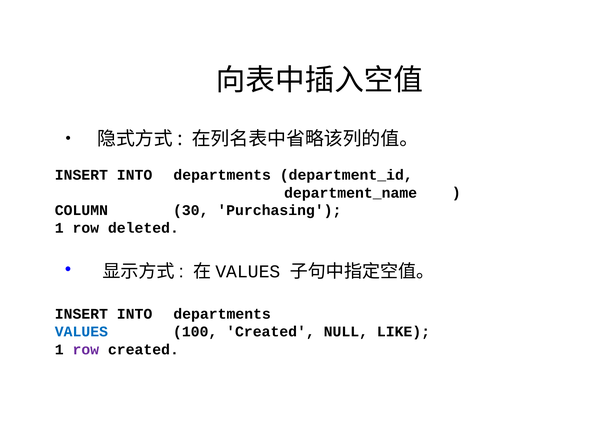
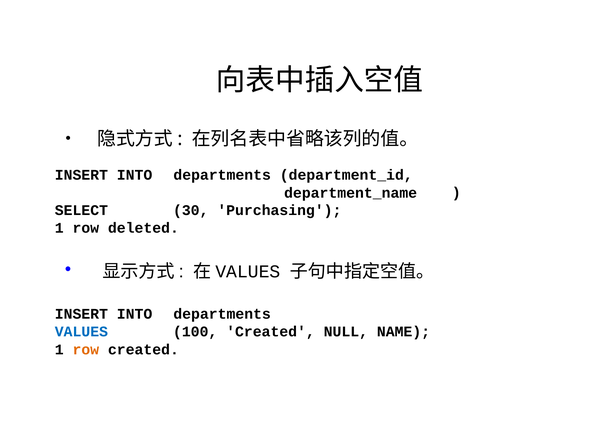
COLUMN: COLUMN -> SELECT
LIKE: LIKE -> NAME
row at (86, 350) colour: purple -> orange
